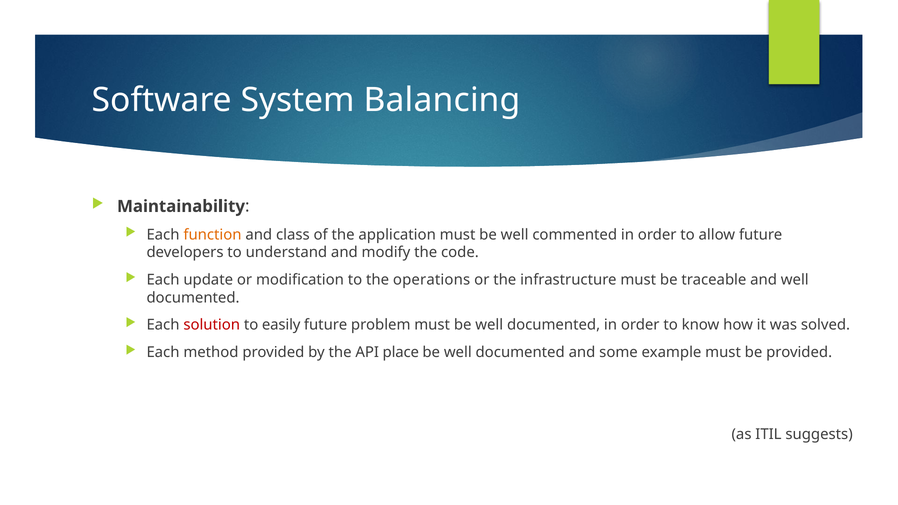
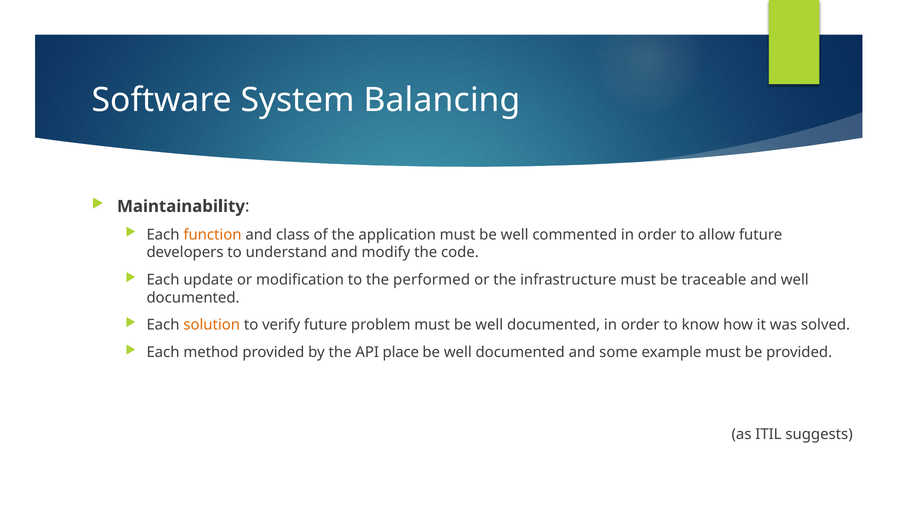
operations: operations -> performed
solution colour: red -> orange
easily: easily -> verify
